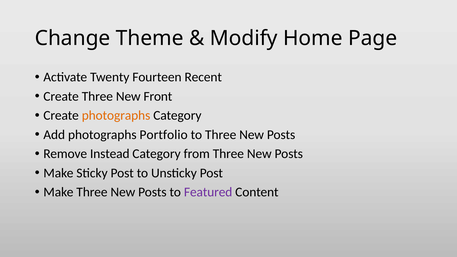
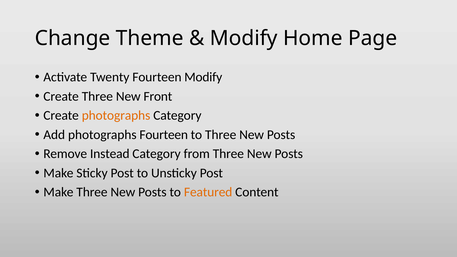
Fourteen Recent: Recent -> Modify
photographs Portfolio: Portfolio -> Fourteen
Featured colour: purple -> orange
